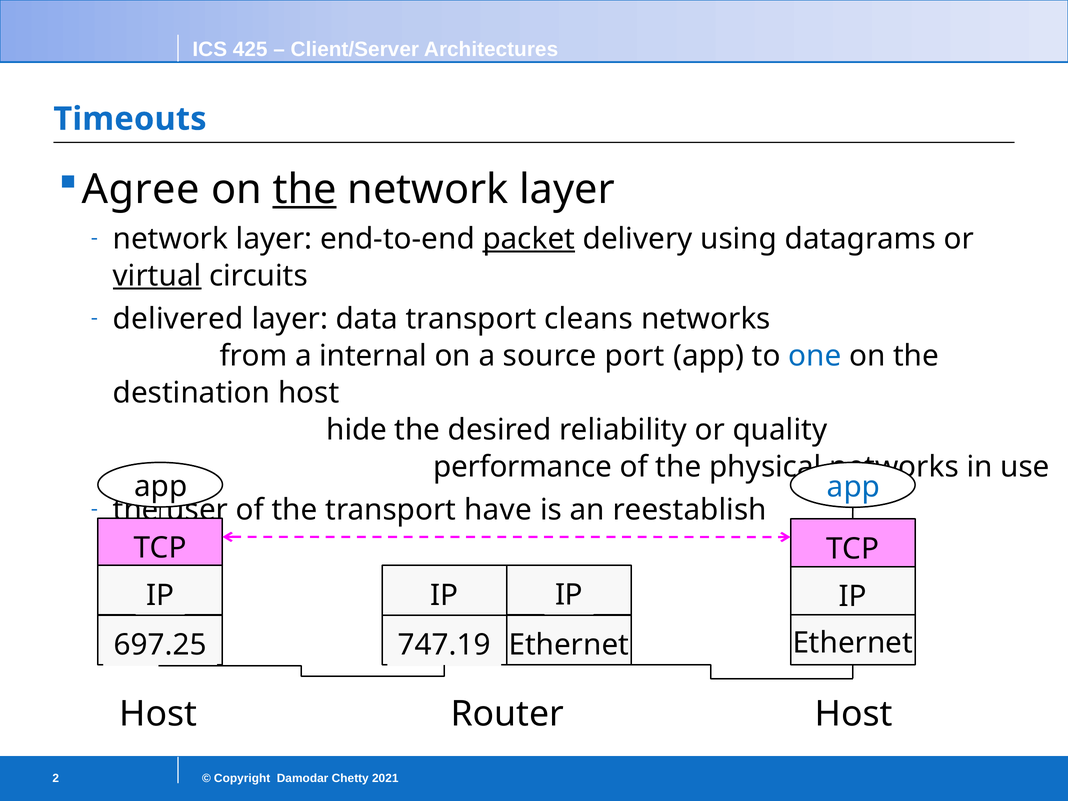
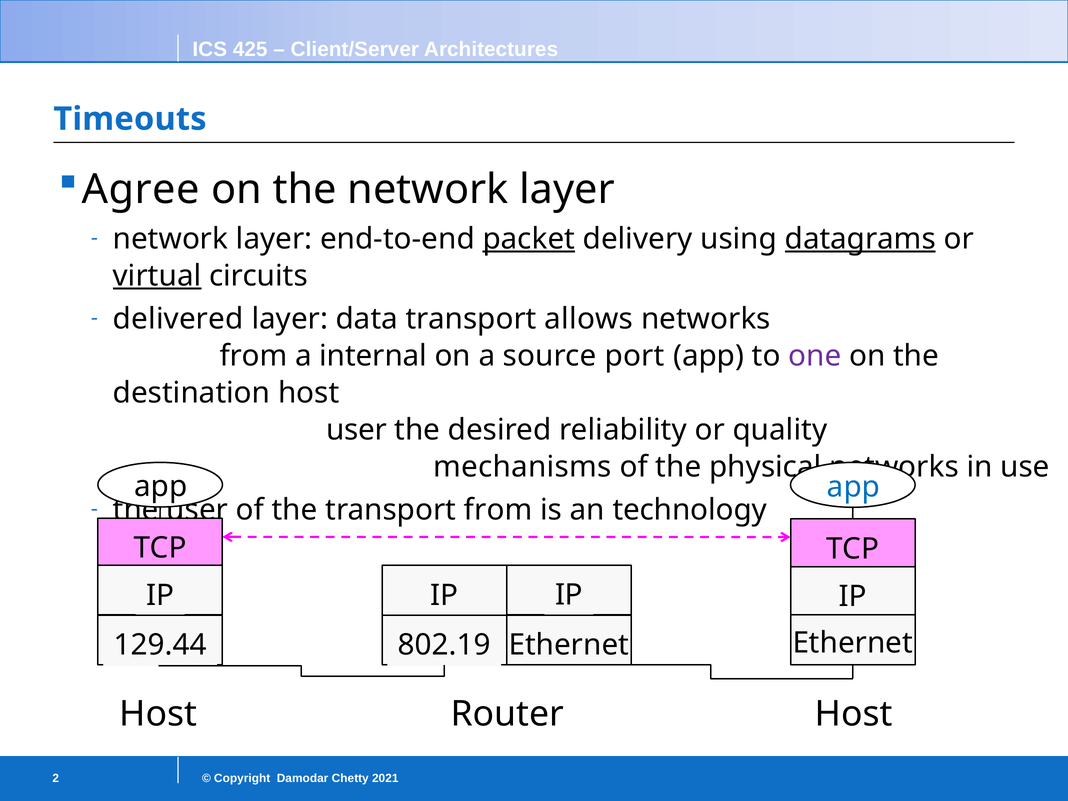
the at (305, 190) underline: present -> none
datagrams underline: none -> present
cleans: cleans -> allows
one colour: blue -> purple
hide at (357, 430): hide -> user
performance: performance -> mechanisms
transport have: have -> from
reestablish: reestablish -> technology
697.25: 697.25 -> 129.44
747.19: 747.19 -> 802.19
